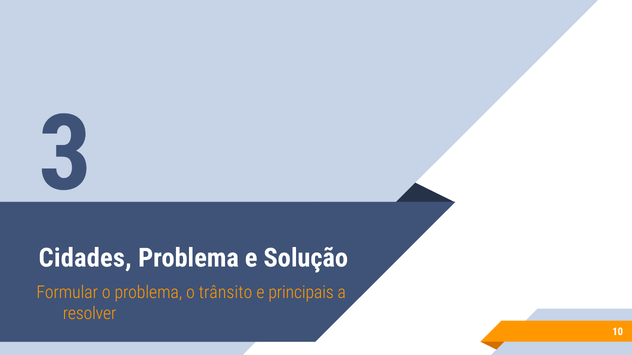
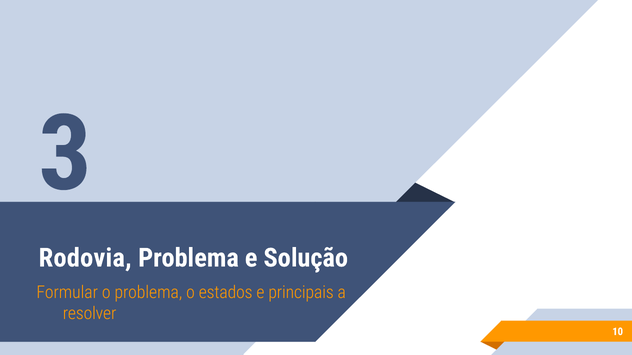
Cidades: Cidades -> Rodovia
trânsito: trânsito -> estados
